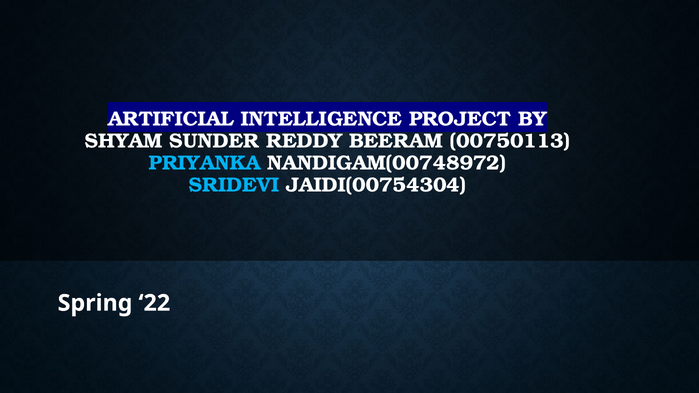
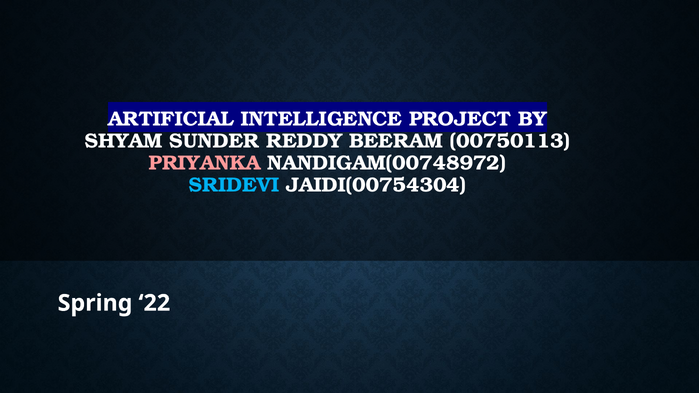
PRIYANKA colour: light blue -> pink
